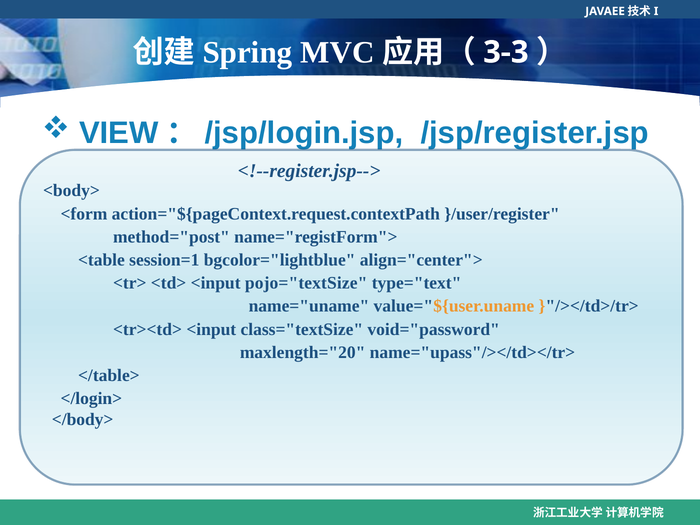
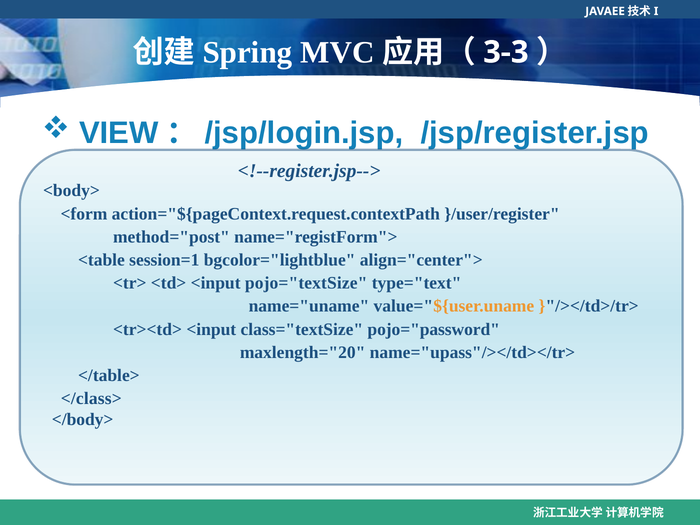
void="password: void="password -> pojo="password
</login>: </login> -> </class>
